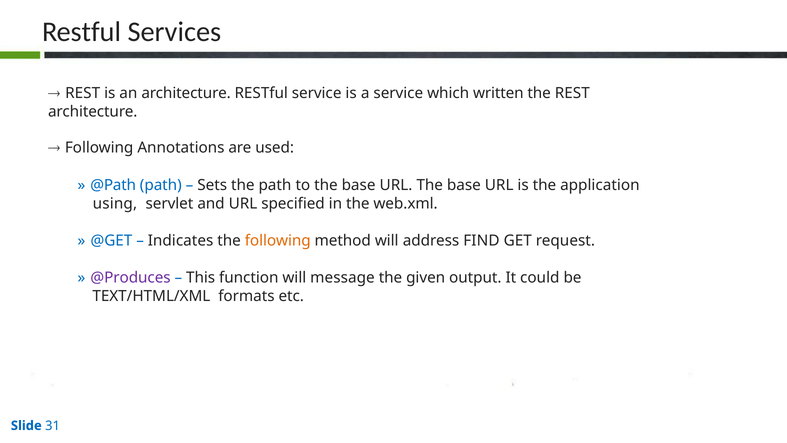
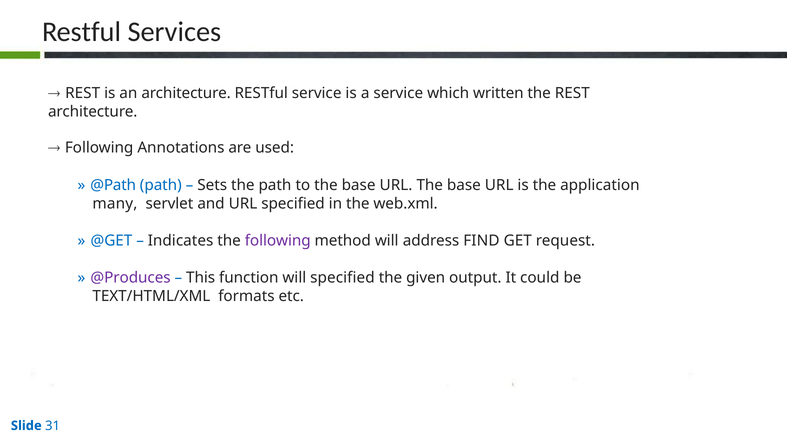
using: using -> many
following at (278, 241) colour: orange -> purple
will message: message -> specified
